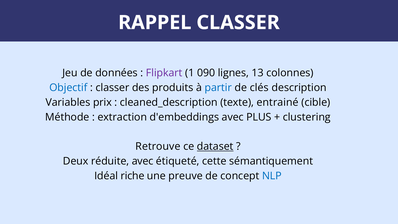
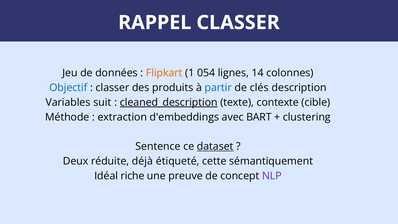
Flipkart colour: purple -> orange
090: 090 -> 054
13: 13 -> 14
prix: prix -> suit
cleaned_description underline: none -> present
entrainé: entrainé -> contexte
PLUS: PLUS -> BART
Retrouve: Retrouve -> Sentence
réduite avec: avec -> déjà
NLP colour: blue -> purple
